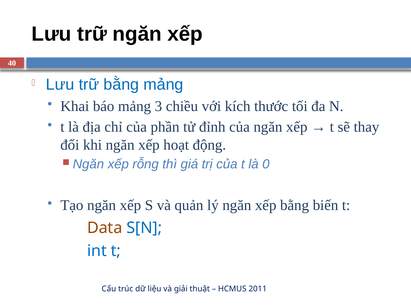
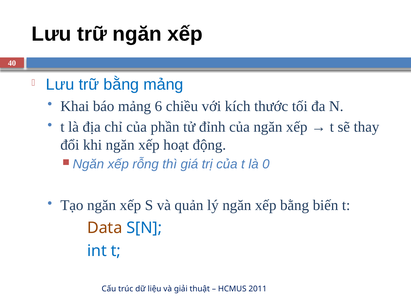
3: 3 -> 6
